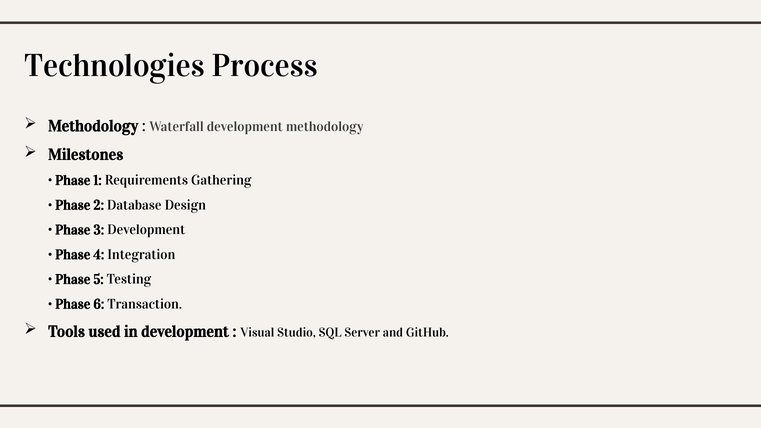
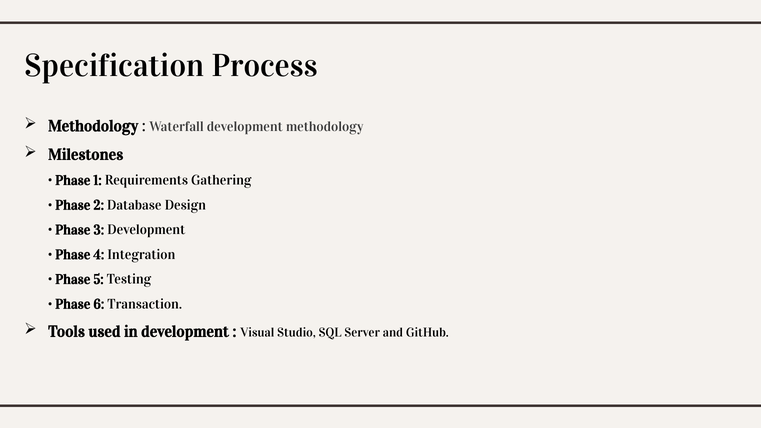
Technologies: Technologies -> Specification
